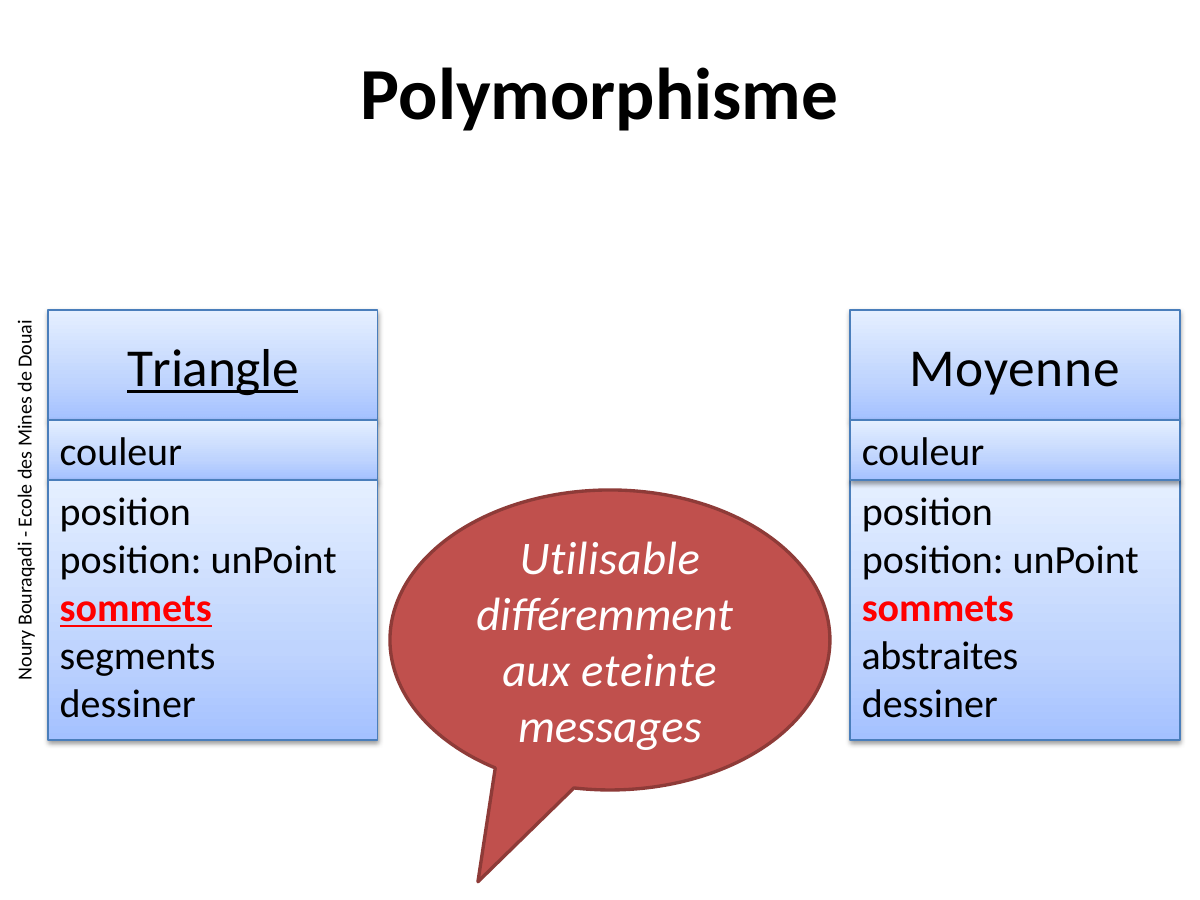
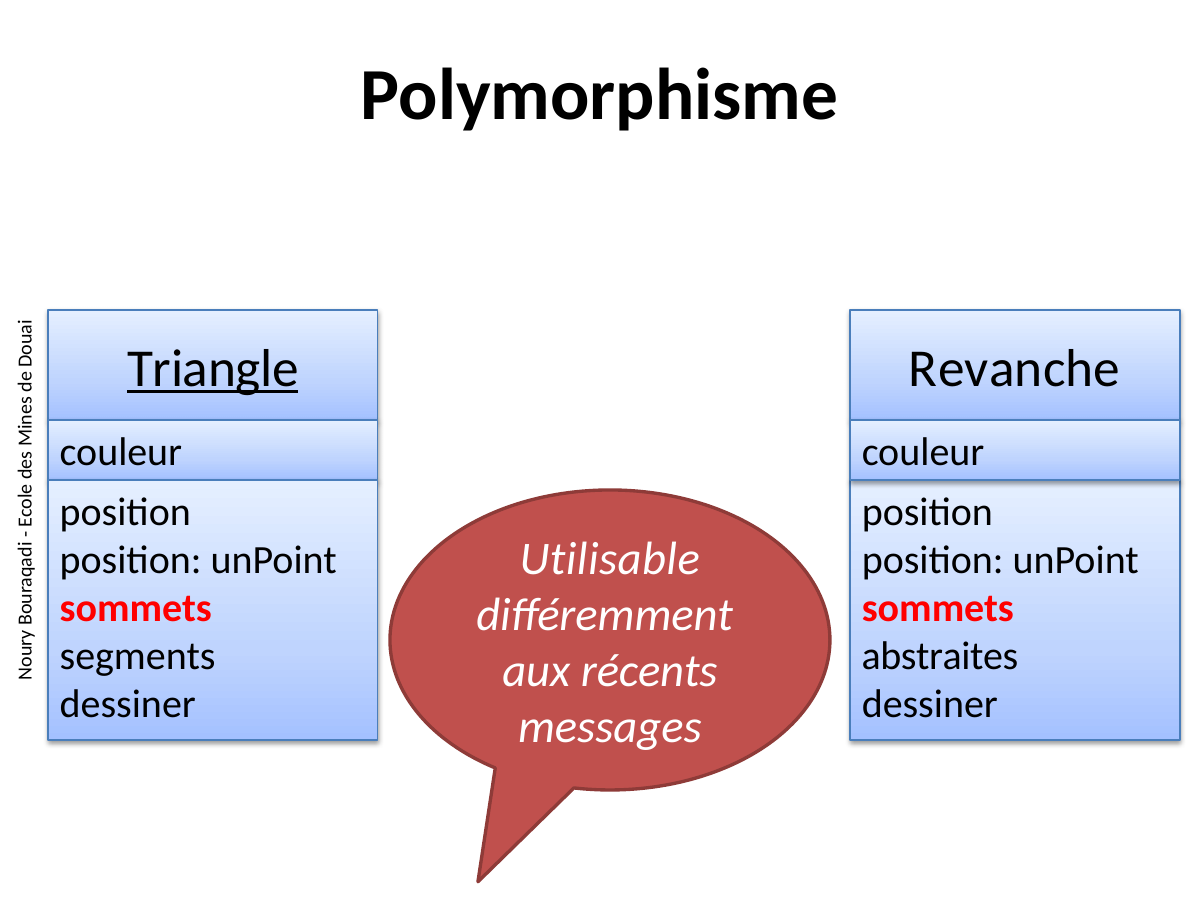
Moyenne: Moyenne -> Revanche
sommets at (136, 609) underline: present -> none
eteinte: eteinte -> récents
